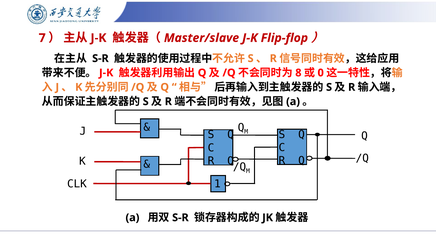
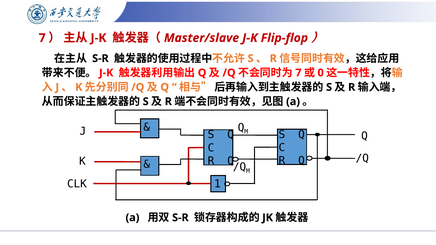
8 at (298, 73): 8 -> 7
